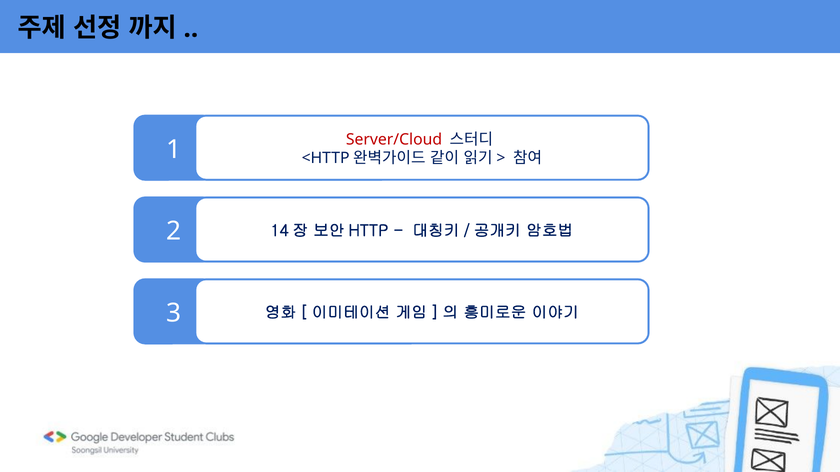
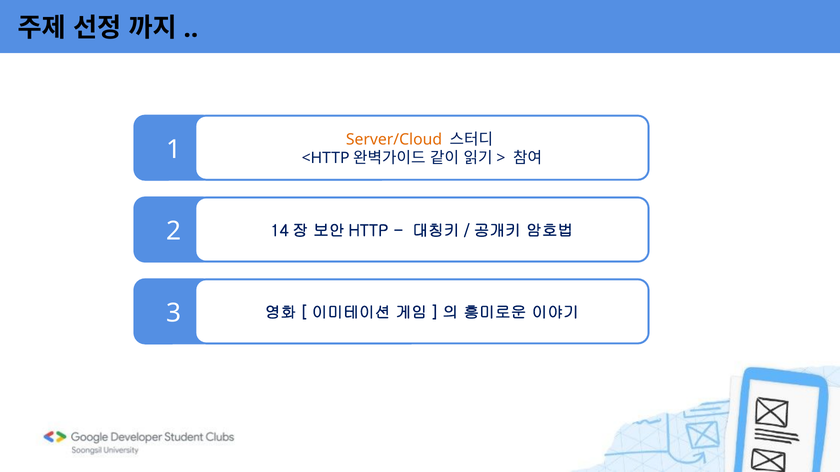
Server/Cloud colour: red -> orange
